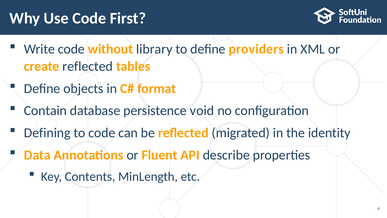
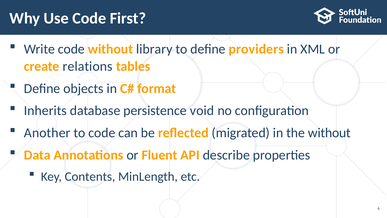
create reflected: reflected -> relations
Contain: Contain -> Inherits
Defining: Defining -> Another
the identity: identity -> without
